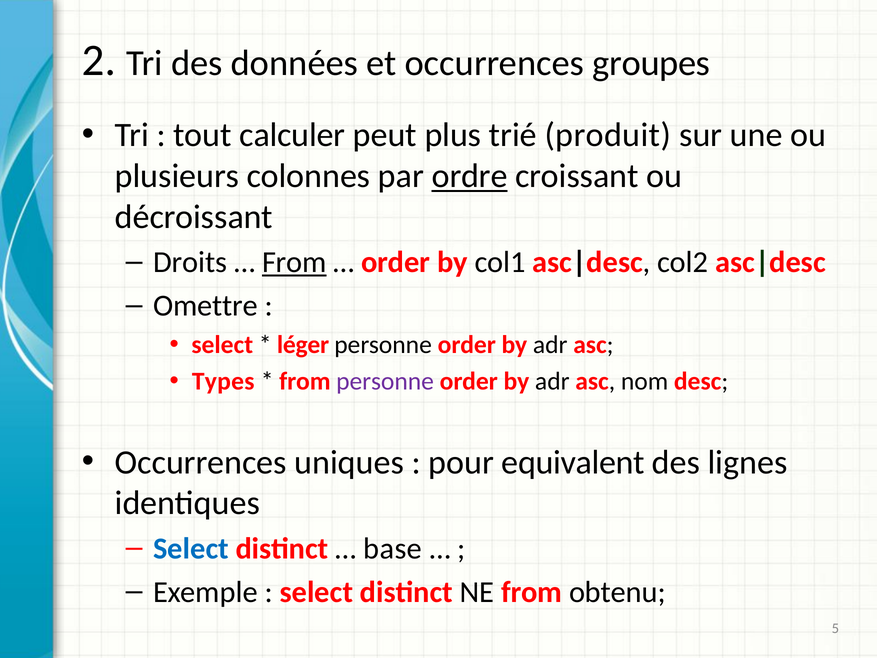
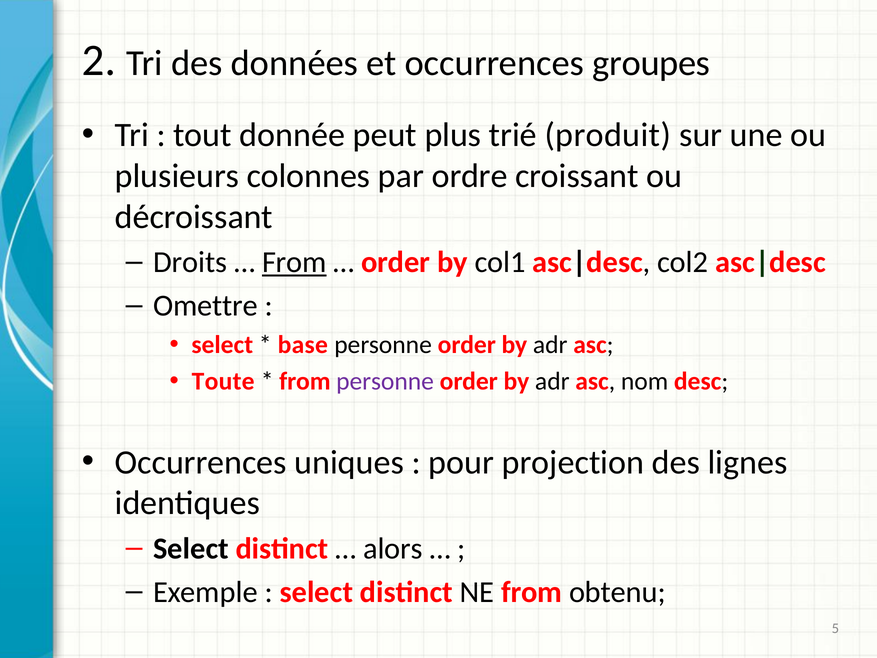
calculer: calculer -> donnée
ordre underline: present -> none
léger: léger -> base
Types: Types -> Toute
equivalent: equivalent -> projection
Select at (191, 548) colour: blue -> black
base: base -> alors
